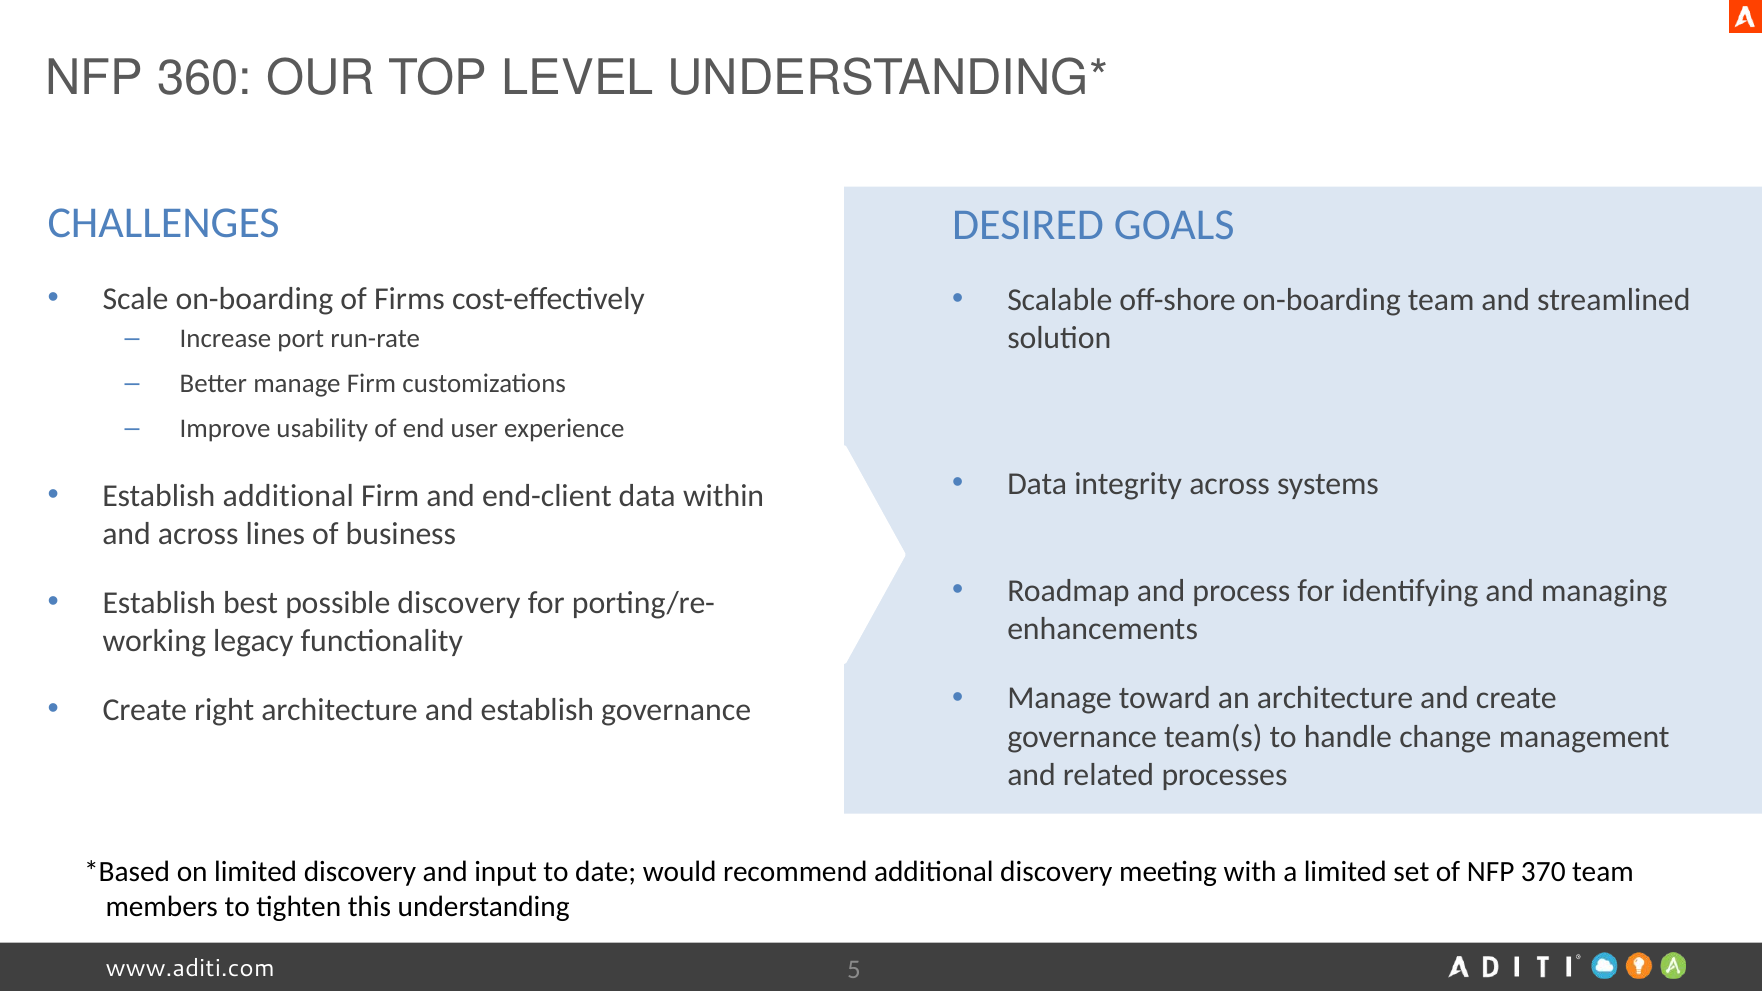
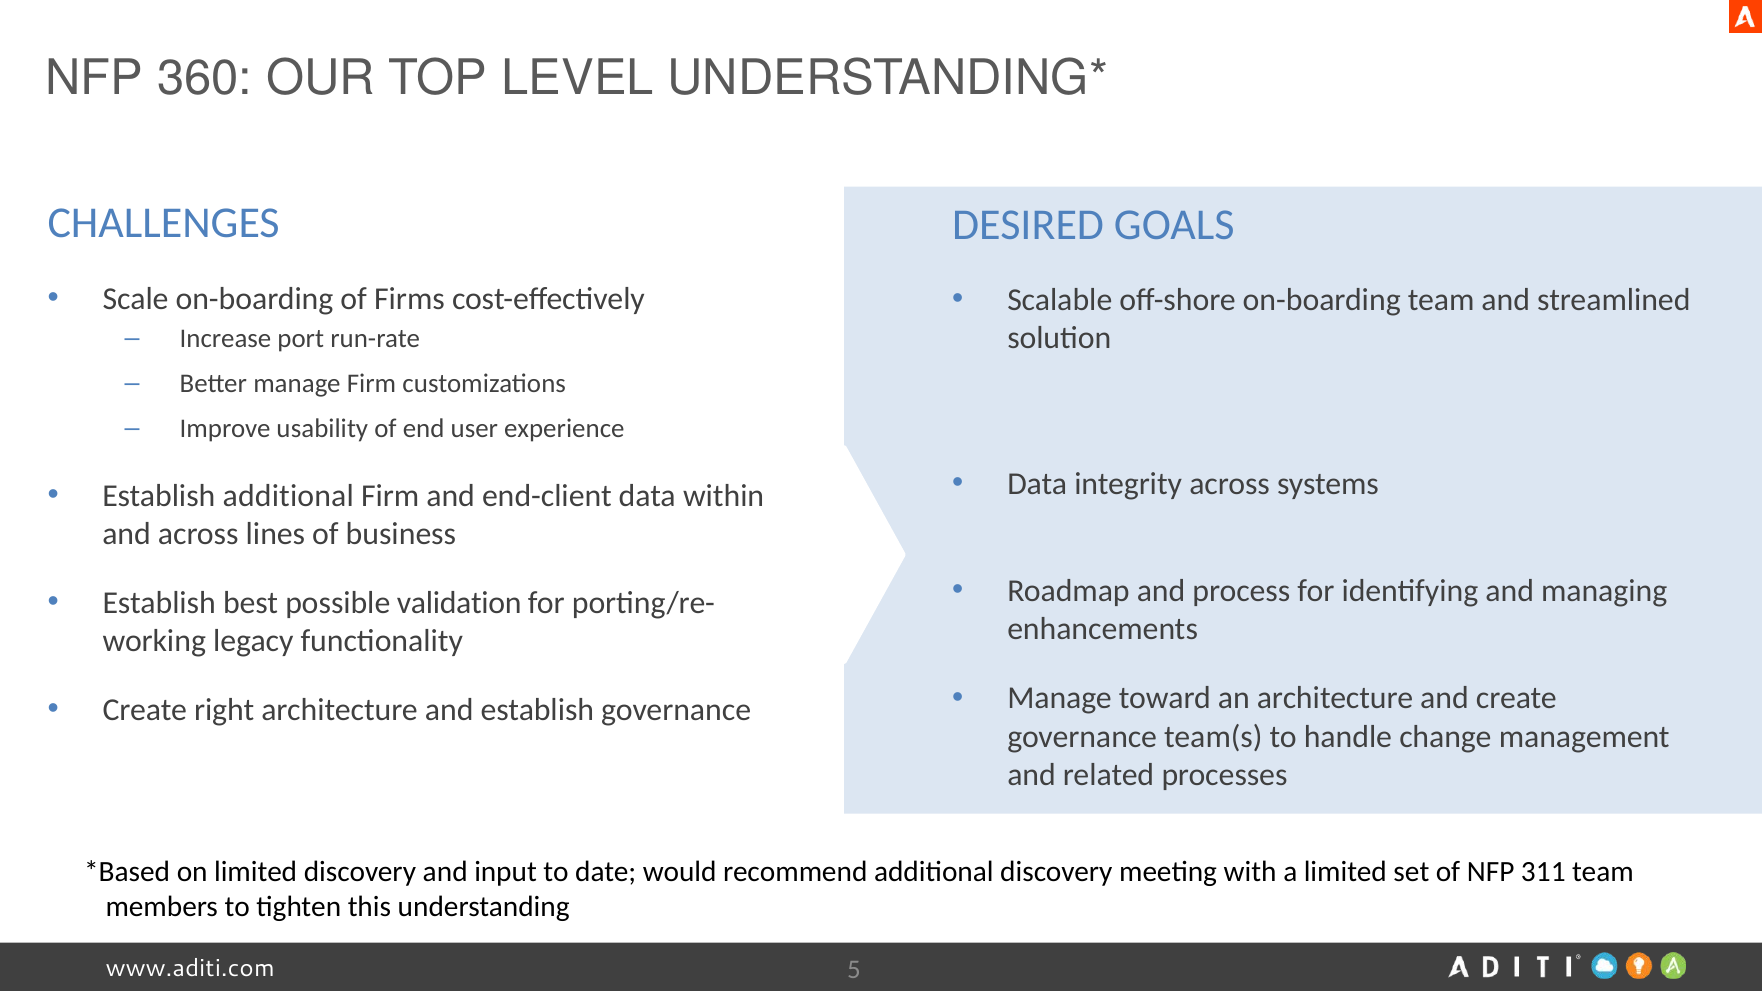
possible discovery: discovery -> validation
370: 370 -> 311
